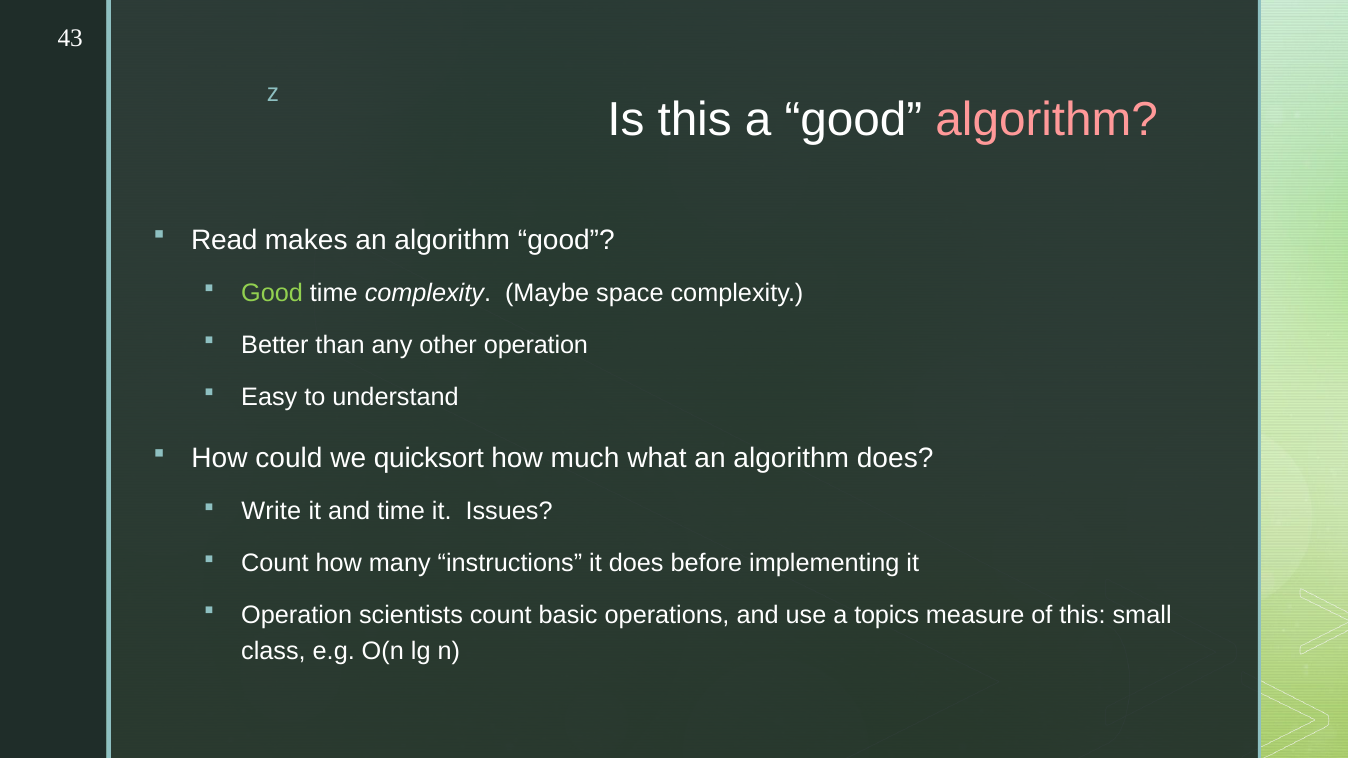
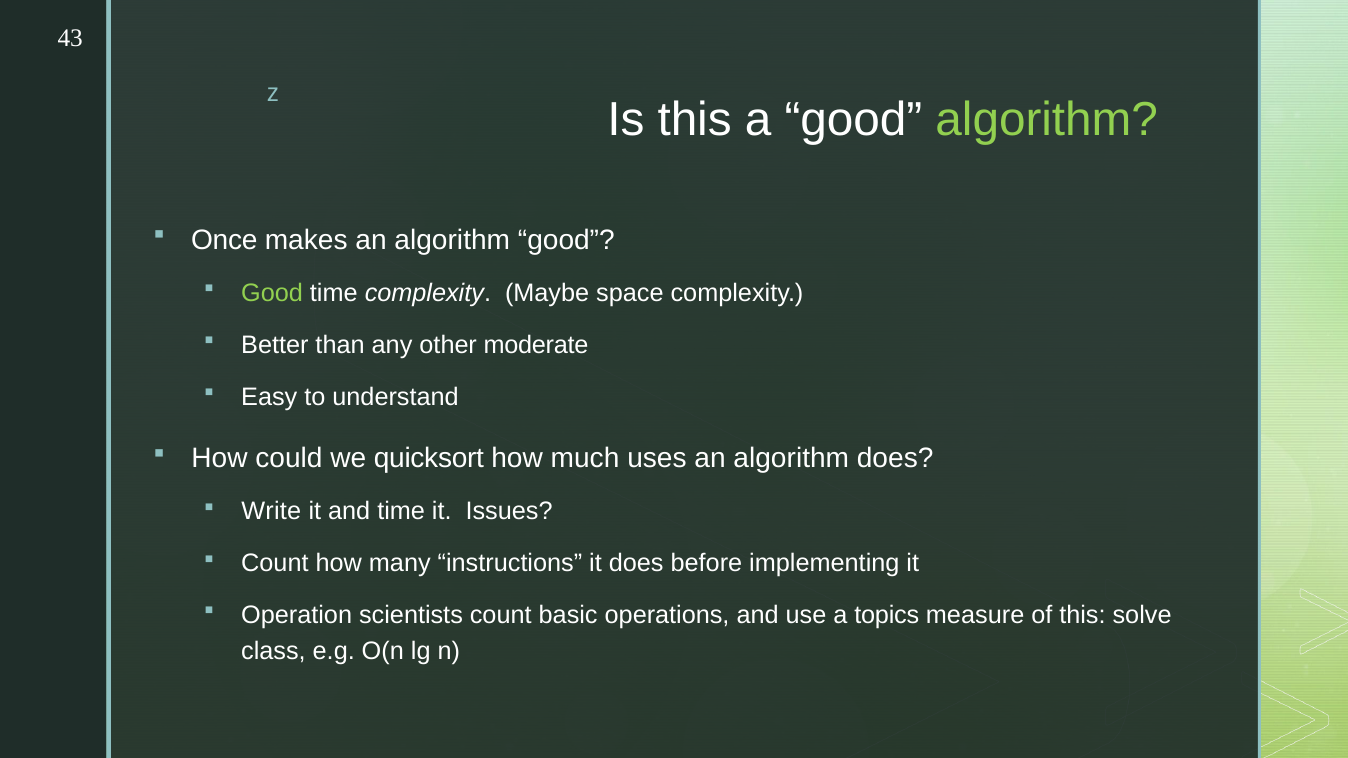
algorithm at (1047, 120) colour: pink -> light green
Read: Read -> Once
other operation: operation -> moderate
what: what -> uses
small: small -> solve
